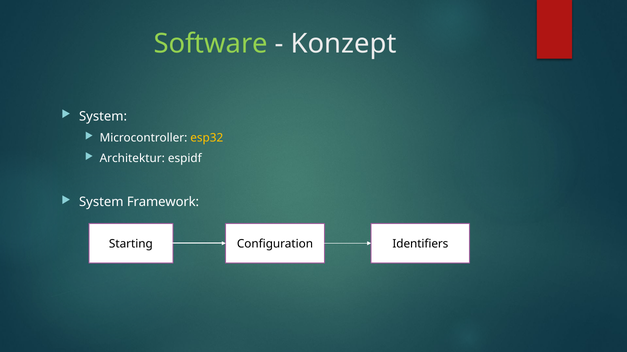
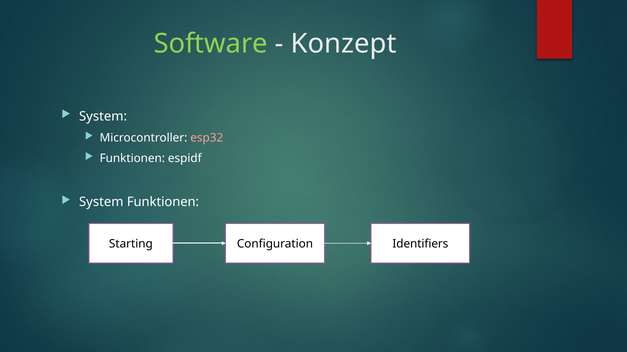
esp32 colour: yellow -> pink
Architektur at (132, 159): Architektur -> Funktionen
System Framework: Framework -> Funktionen
